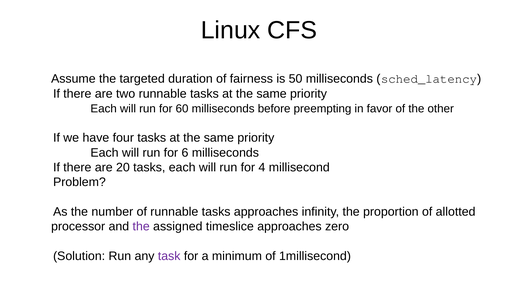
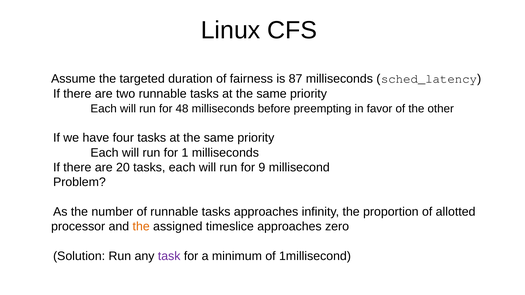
50: 50 -> 87
60: 60 -> 48
6: 6 -> 1
4: 4 -> 9
the at (141, 227) colour: purple -> orange
